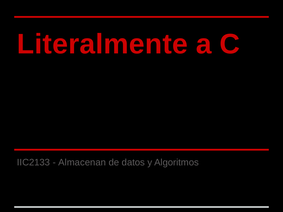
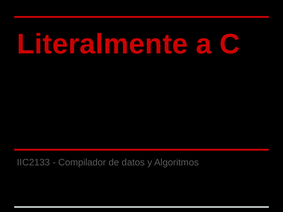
Almacenan: Almacenan -> Compilador
